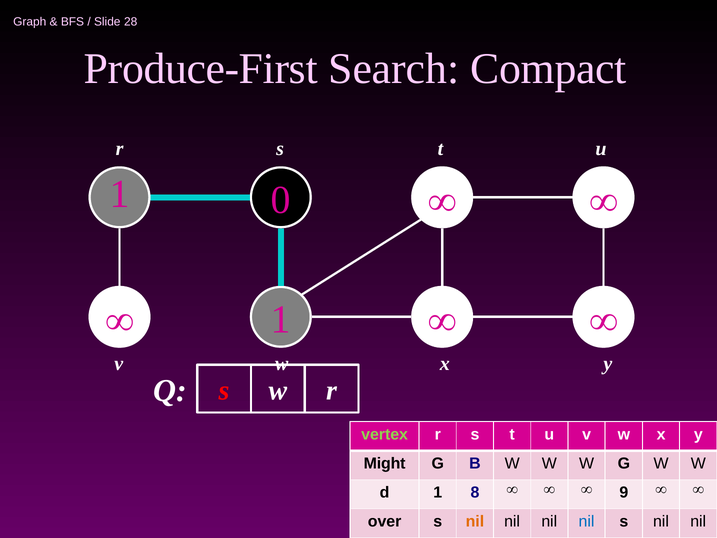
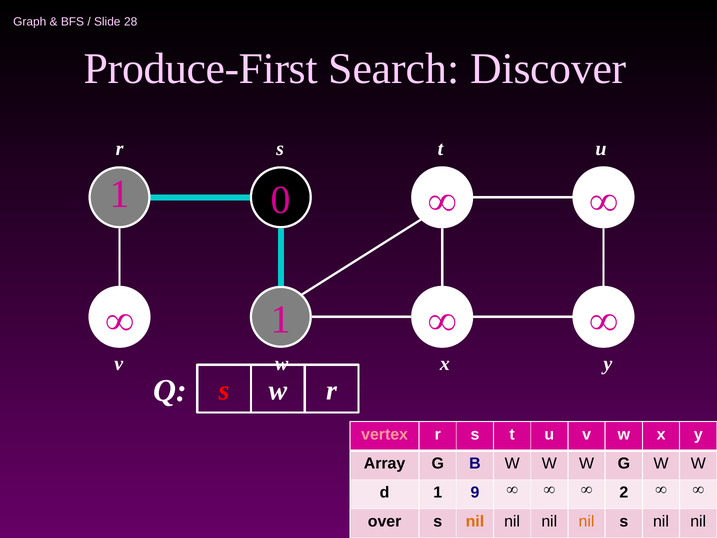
Compact: Compact -> Discover
vertex colour: light green -> pink
Might: Might -> Array
8: 8 -> 9
9: 9 -> 2
nil at (587, 521) colour: blue -> orange
